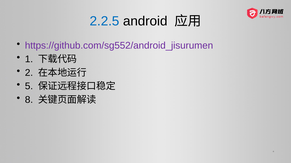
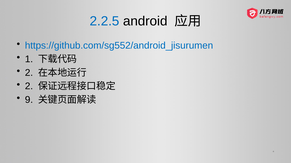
https://github.com/sg552/android_jisurumen colour: purple -> blue
5 at (29, 87): 5 -> 2
8: 8 -> 9
